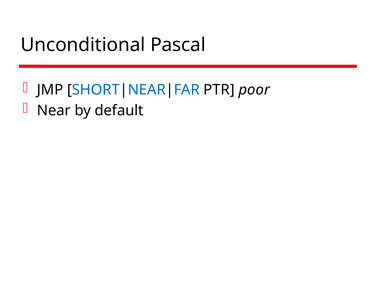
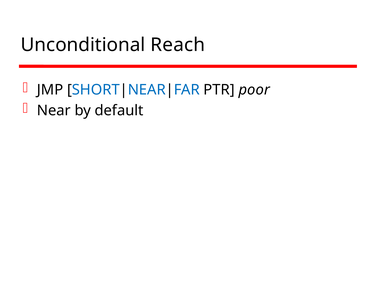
Pascal: Pascal -> Reach
